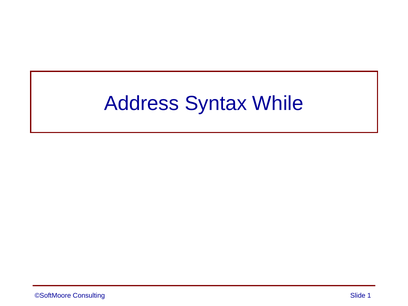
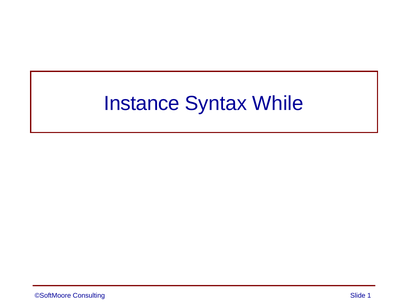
Address: Address -> Instance
